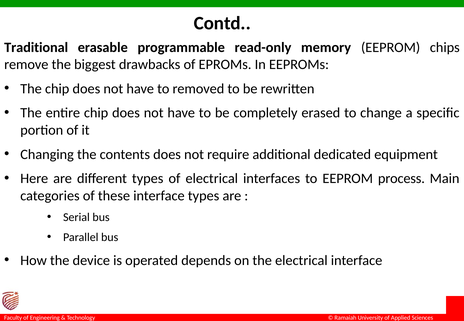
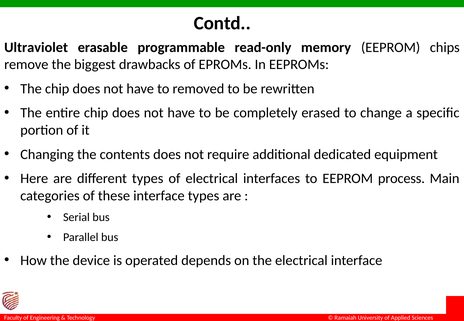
Traditional: Traditional -> Ultraviolet
